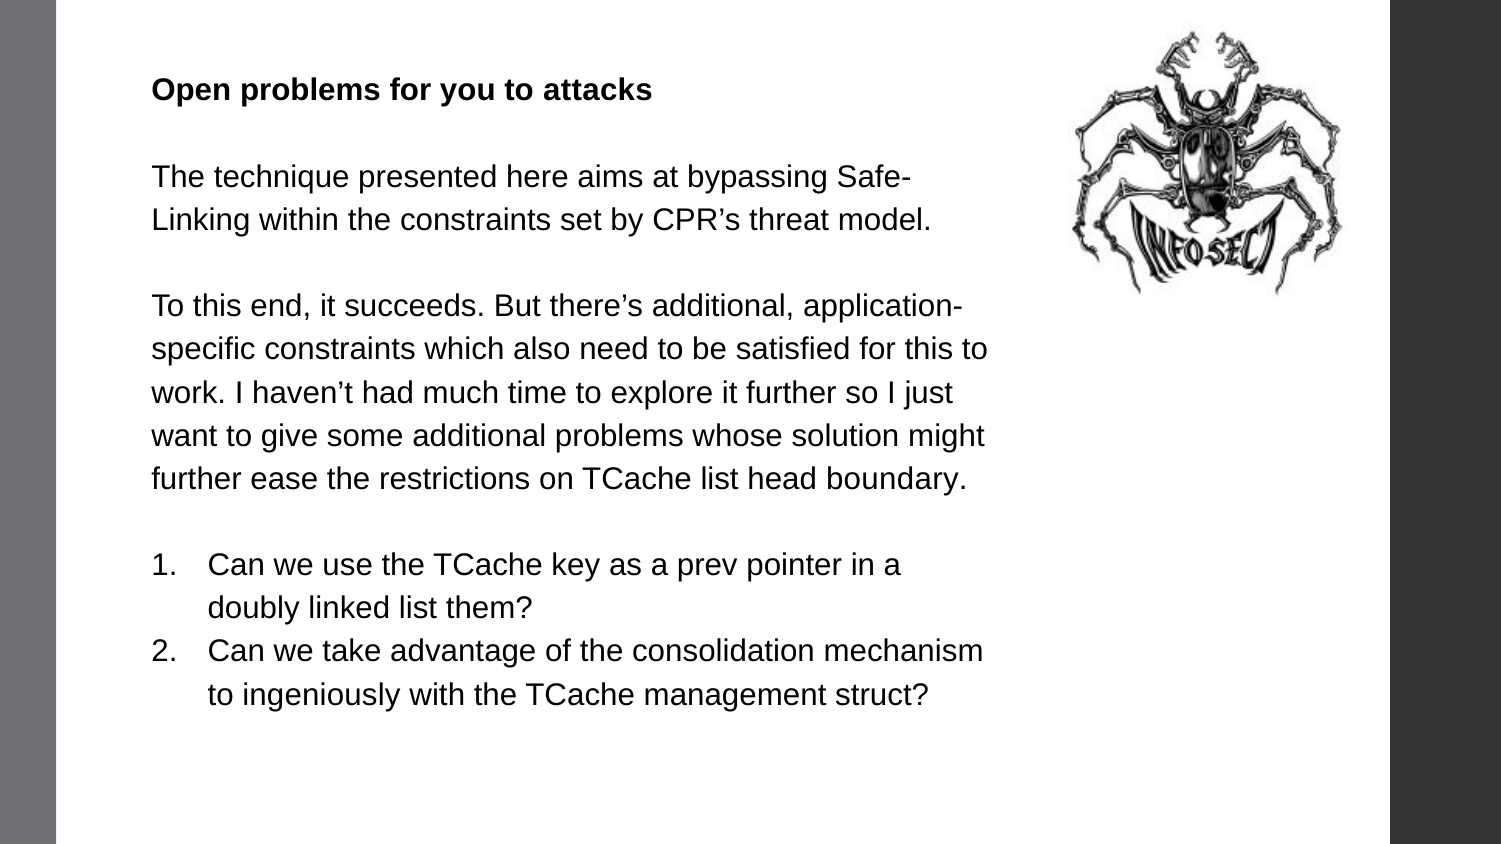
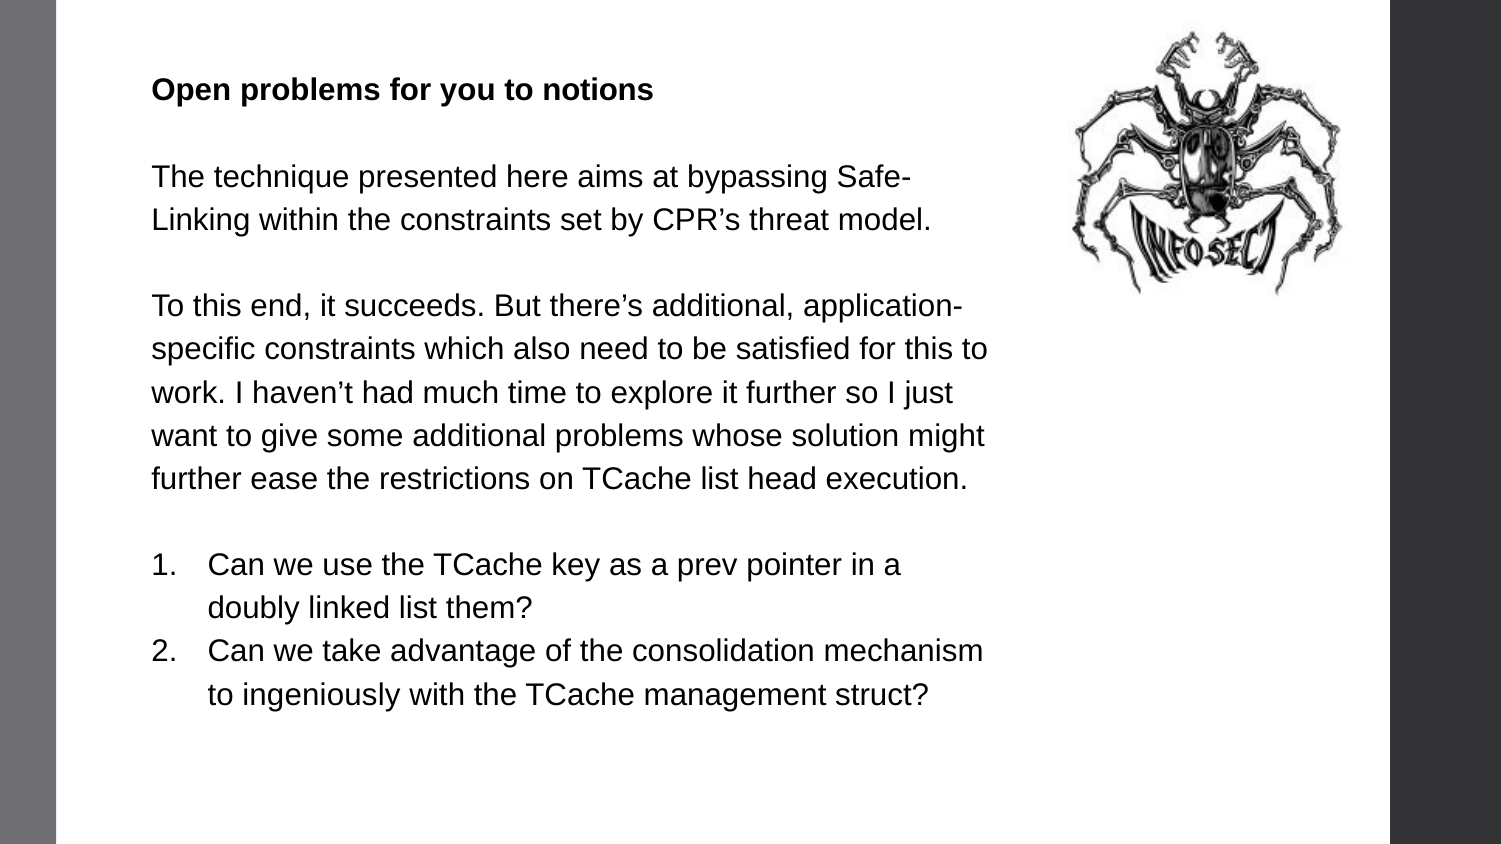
attacks: attacks -> notions
boundary: boundary -> execution
